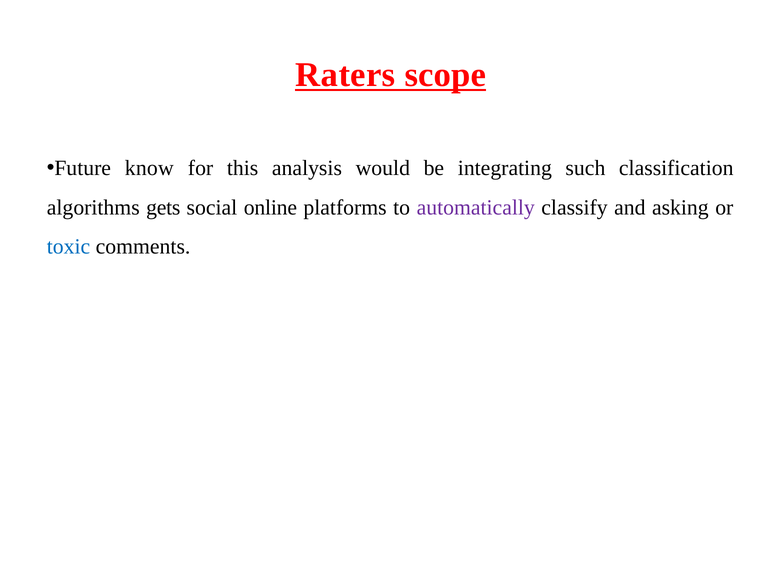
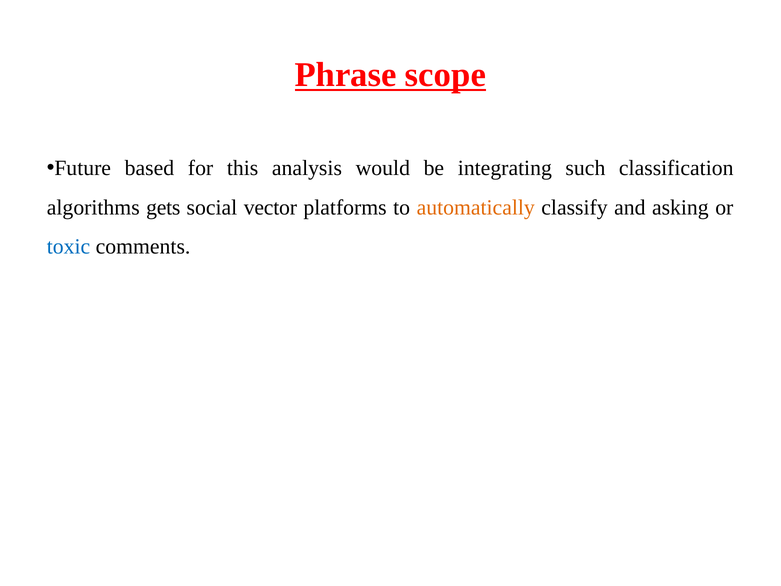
Raters: Raters -> Phrase
know: know -> based
online: online -> vector
automatically colour: purple -> orange
